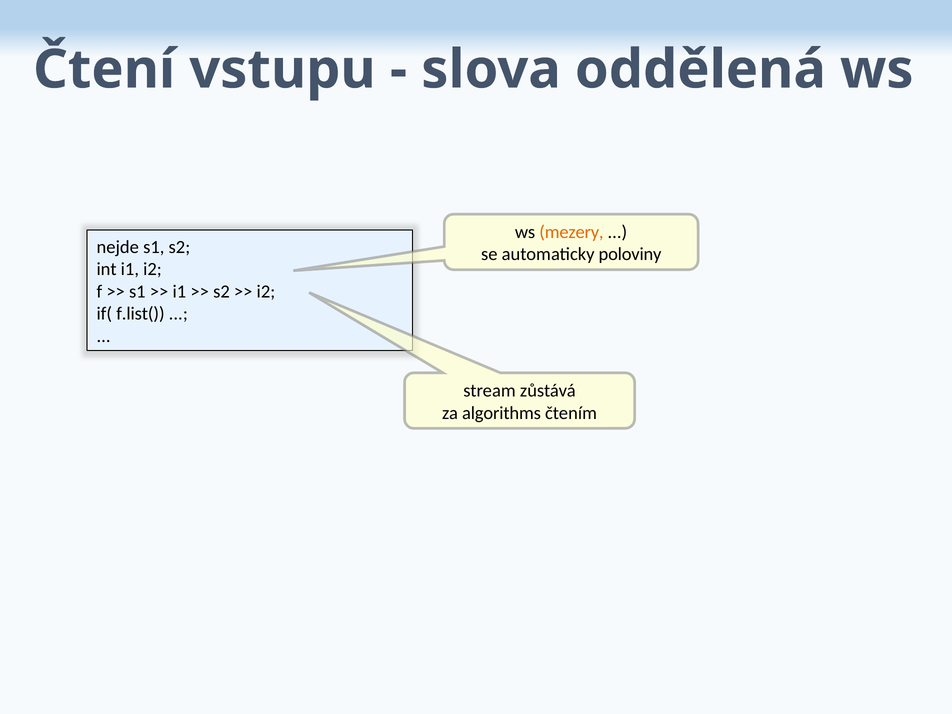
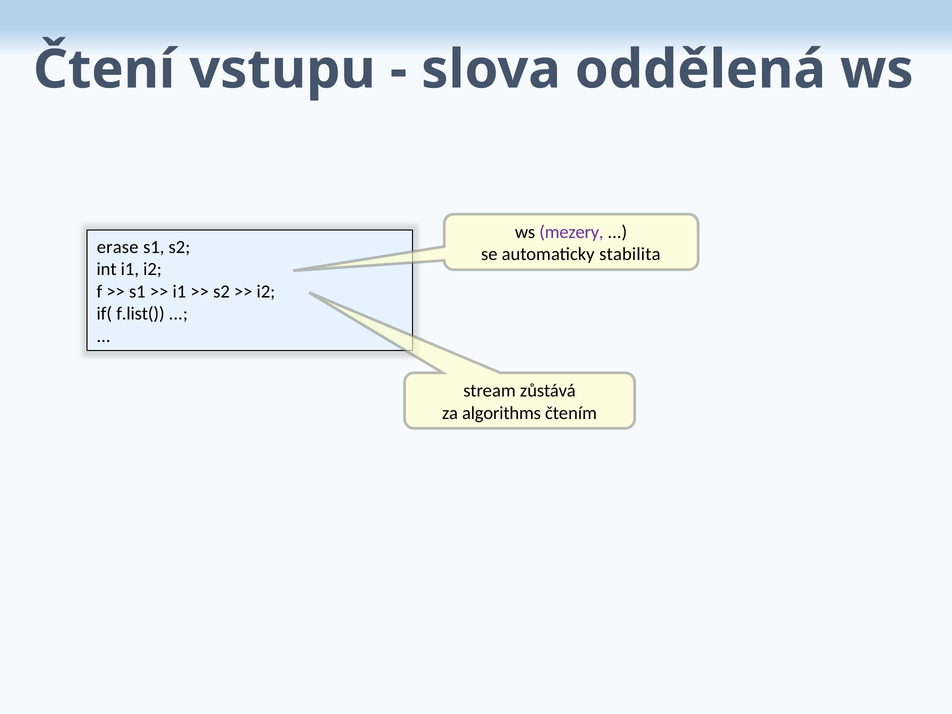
mezery colour: orange -> purple
nejde: nejde -> erase
poloviny: poloviny -> stabilita
